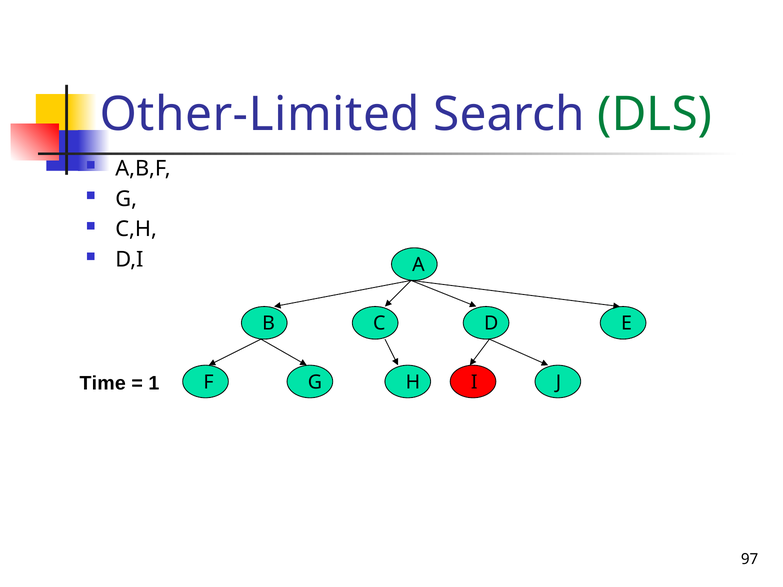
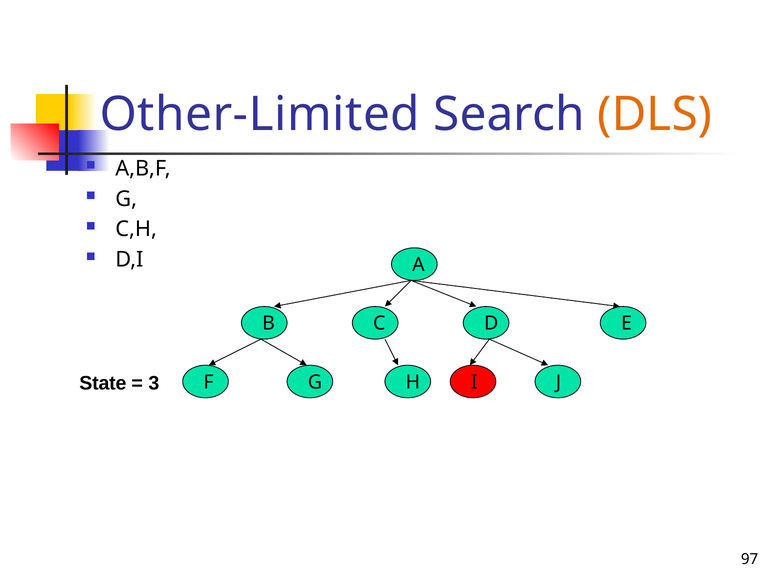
DLS colour: green -> orange
Time: Time -> State
1: 1 -> 3
